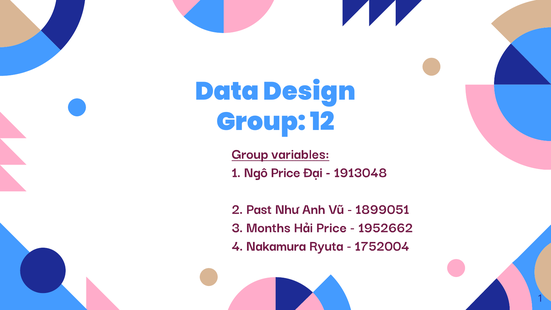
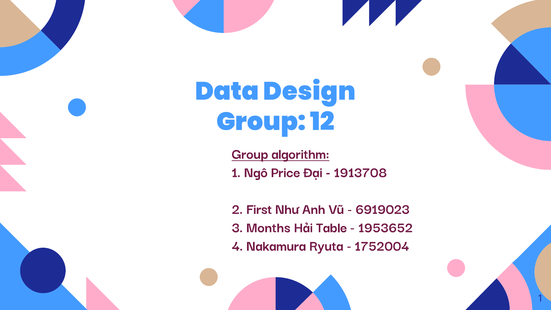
variables: variables -> algorithm
1913048: 1913048 -> 1913708
Past: Past -> First
1899051: 1899051 -> 6919023
Hải Price: Price -> Table
1952662: 1952662 -> 1953652
